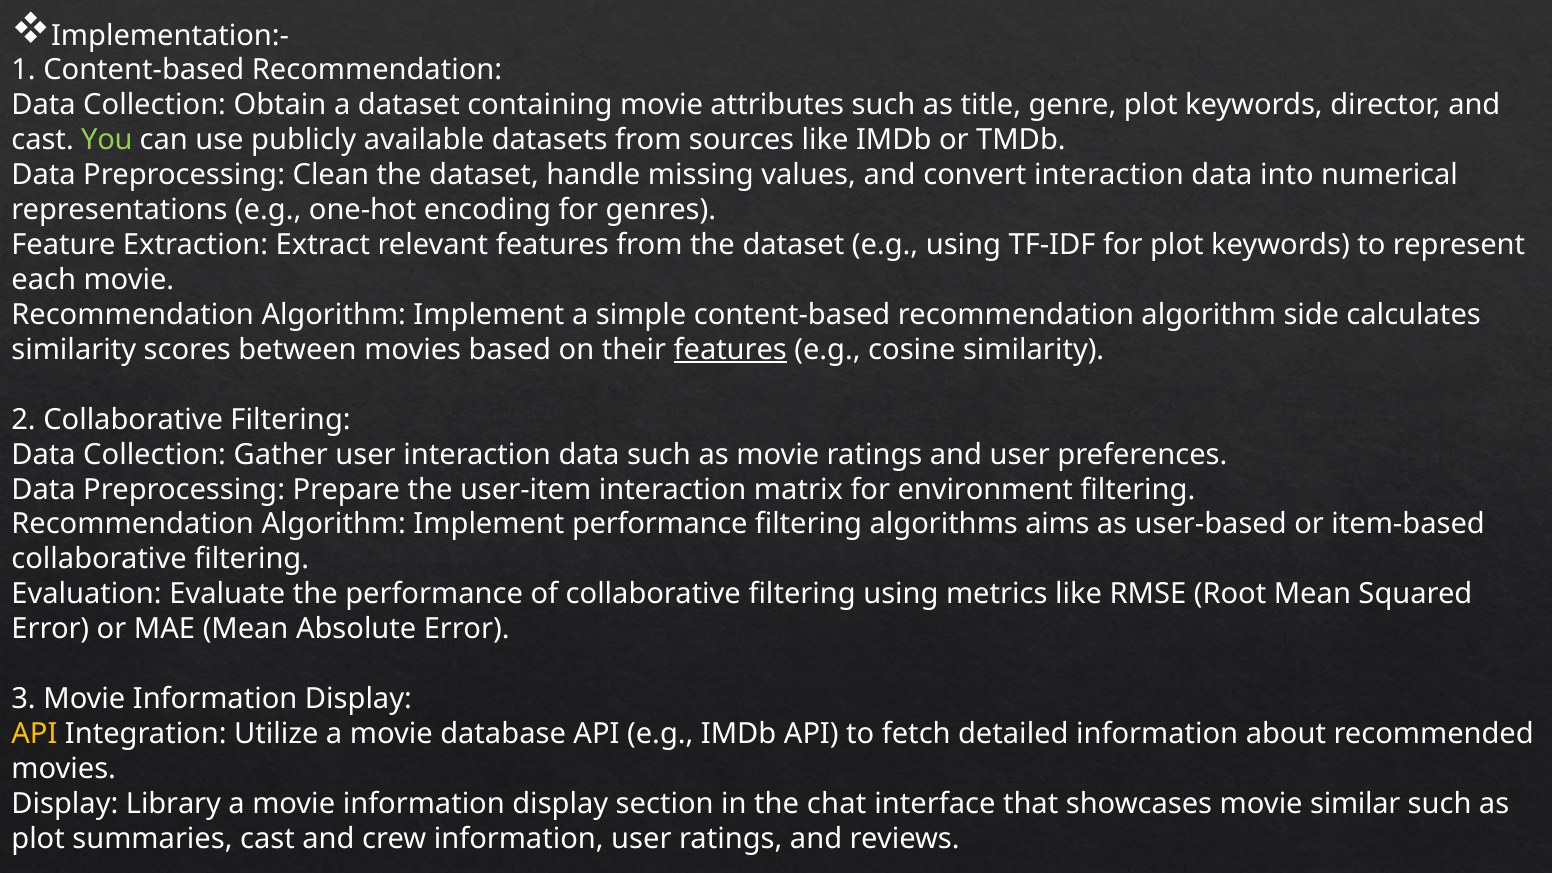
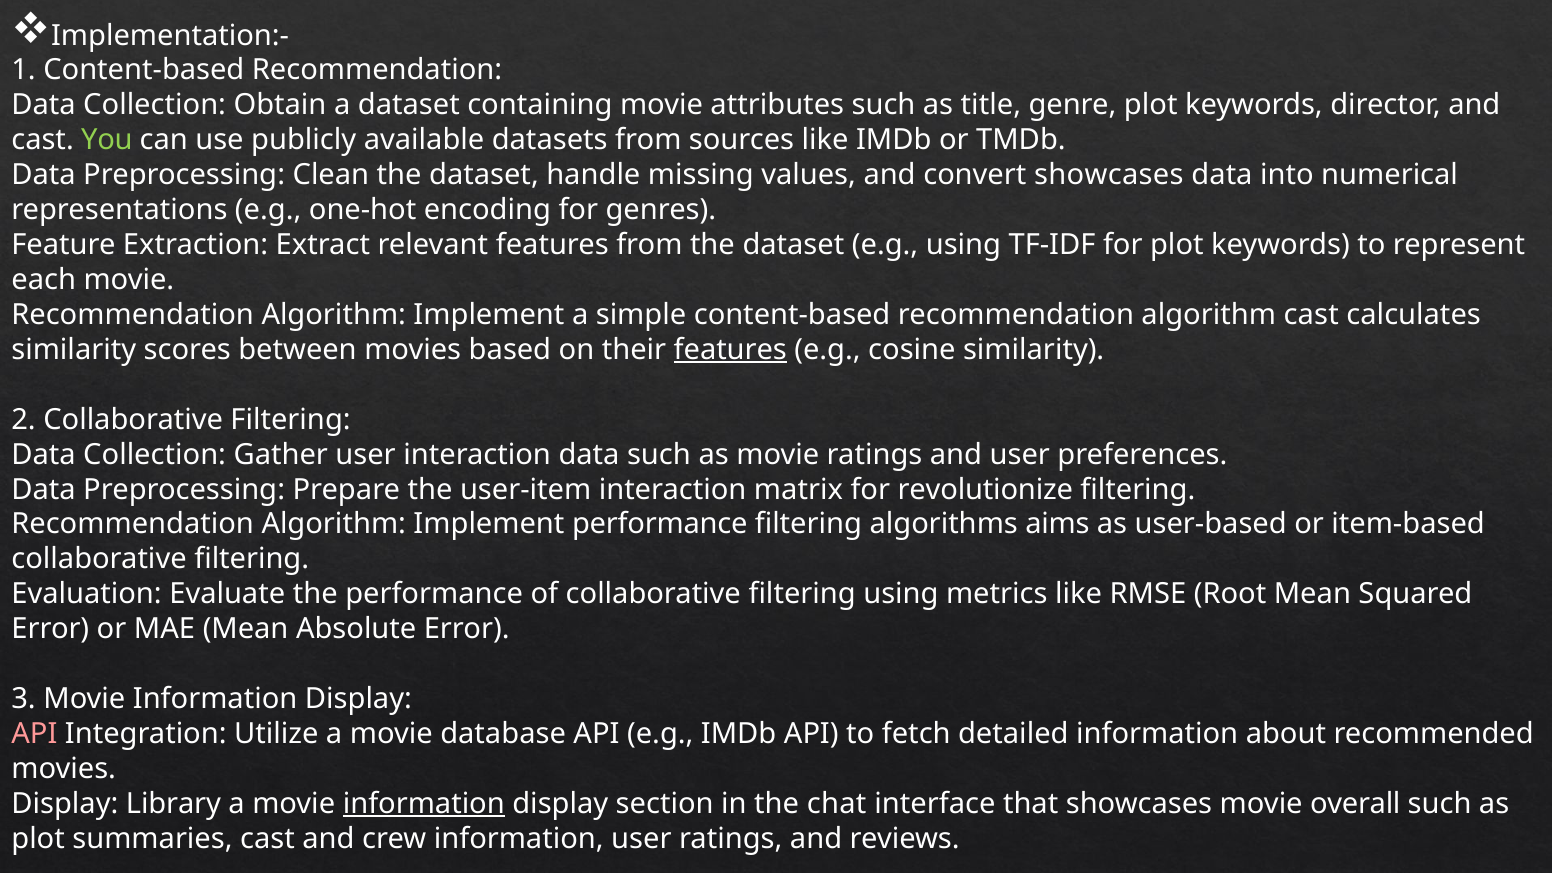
convert interaction: interaction -> showcases
algorithm side: side -> cast
environment: environment -> revolutionize
API at (34, 734) colour: yellow -> pink
information at (424, 804) underline: none -> present
similar: similar -> overall
